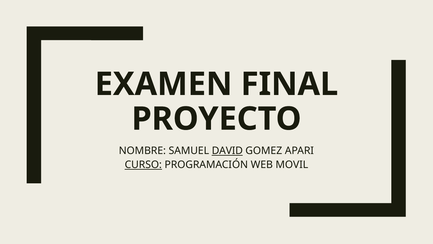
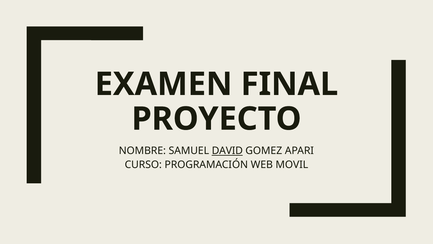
CURSO underline: present -> none
